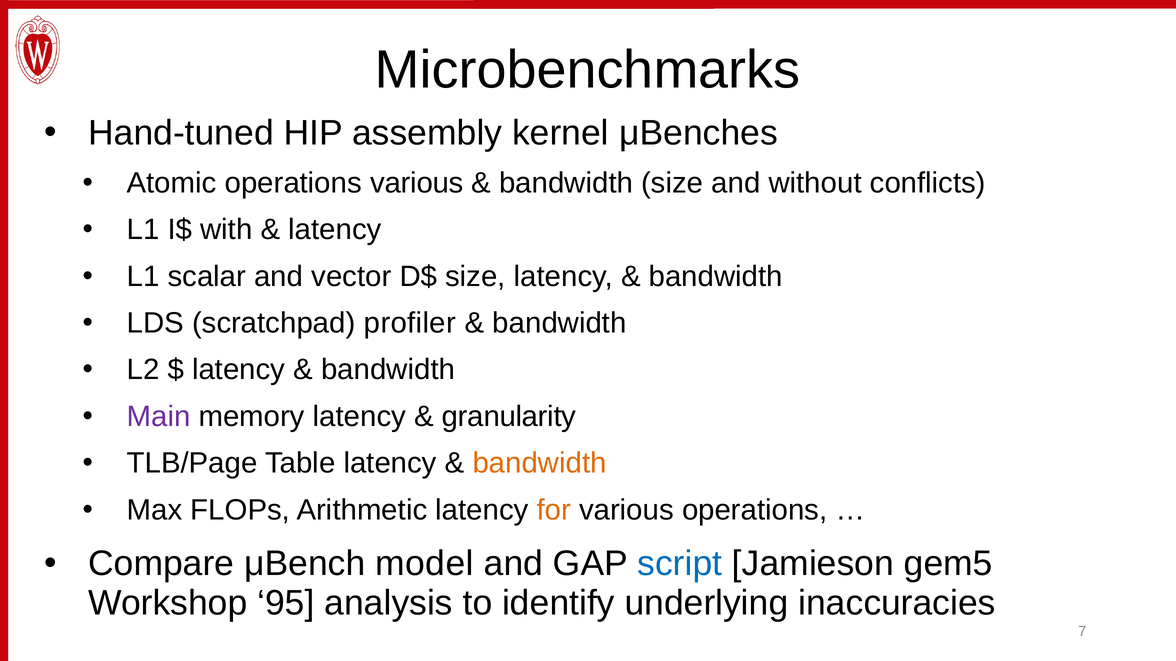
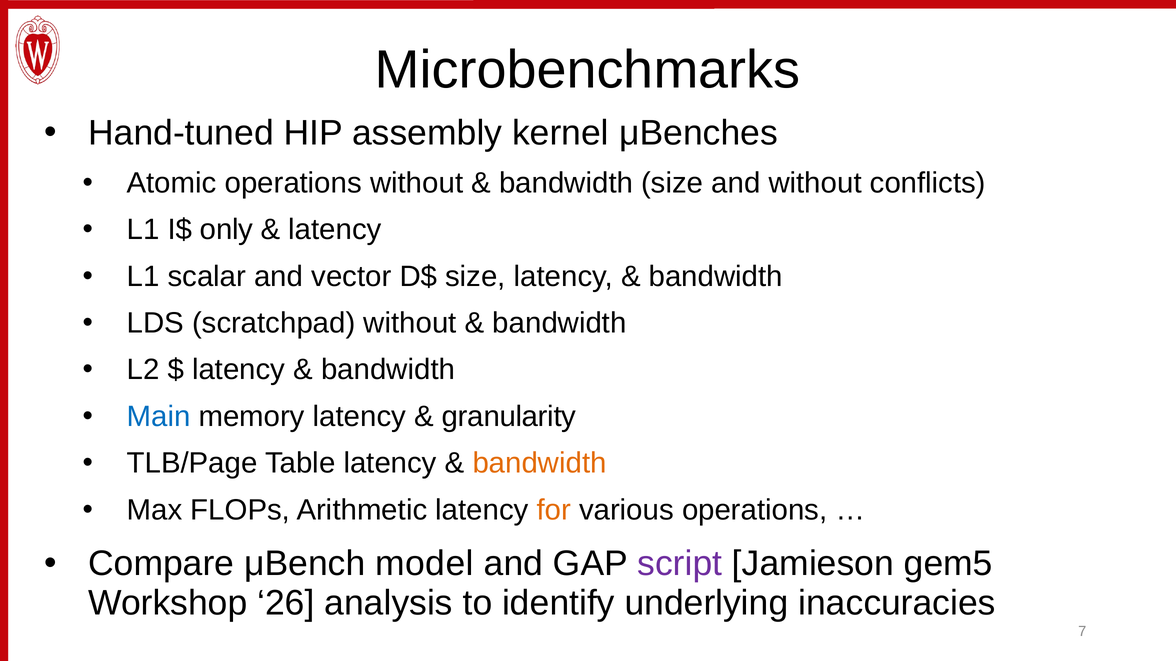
operations various: various -> without
with: with -> only
scratchpad profiler: profiler -> without
Main colour: purple -> blue
script colour: blue -> purple
95: 95 -> 26
